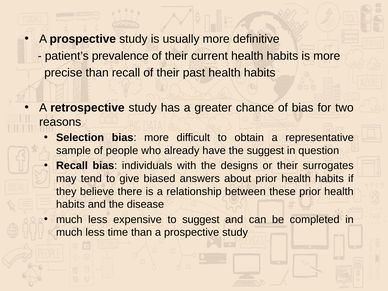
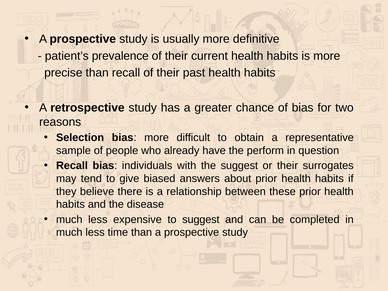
the suggest: suggest -> perform
the designs: designs -> suggest
